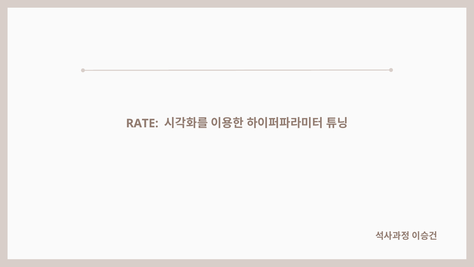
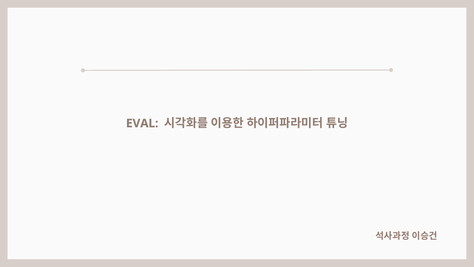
RATE: RATE -> EVAL
